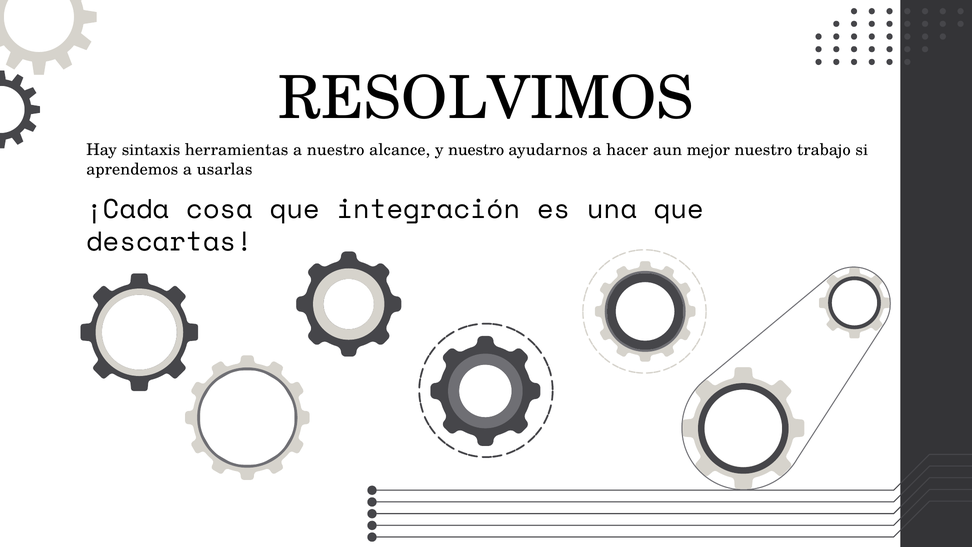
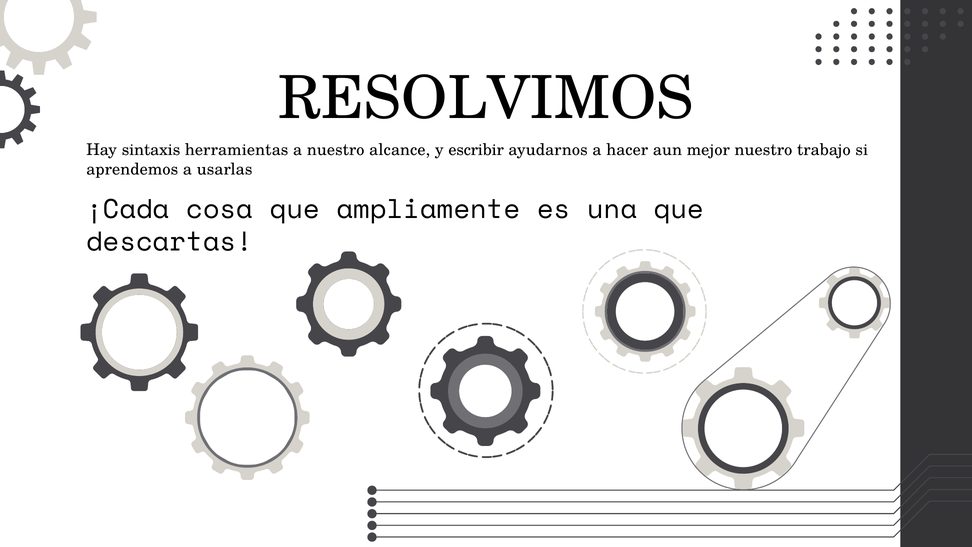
y nuestro: nuestro -> escribir
integración: integración -> ampliamente
